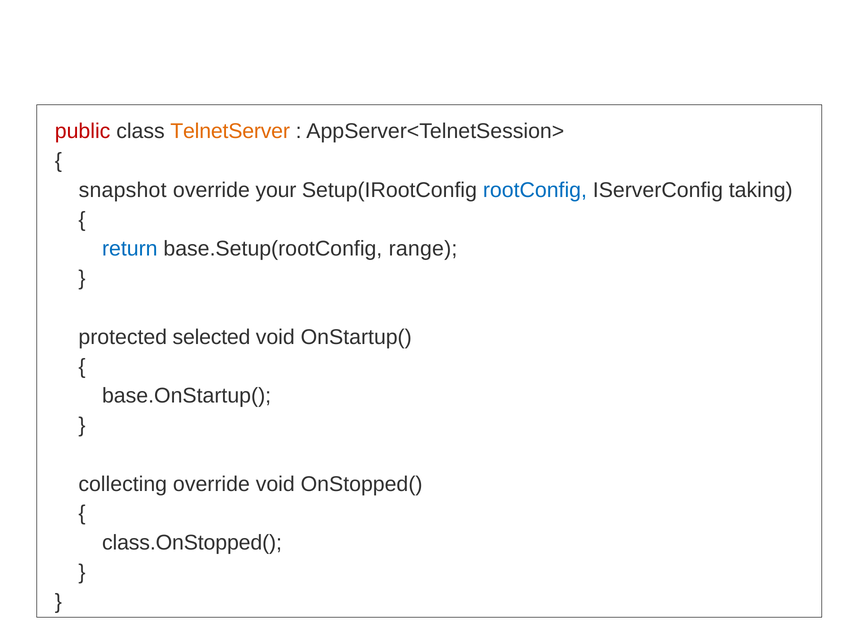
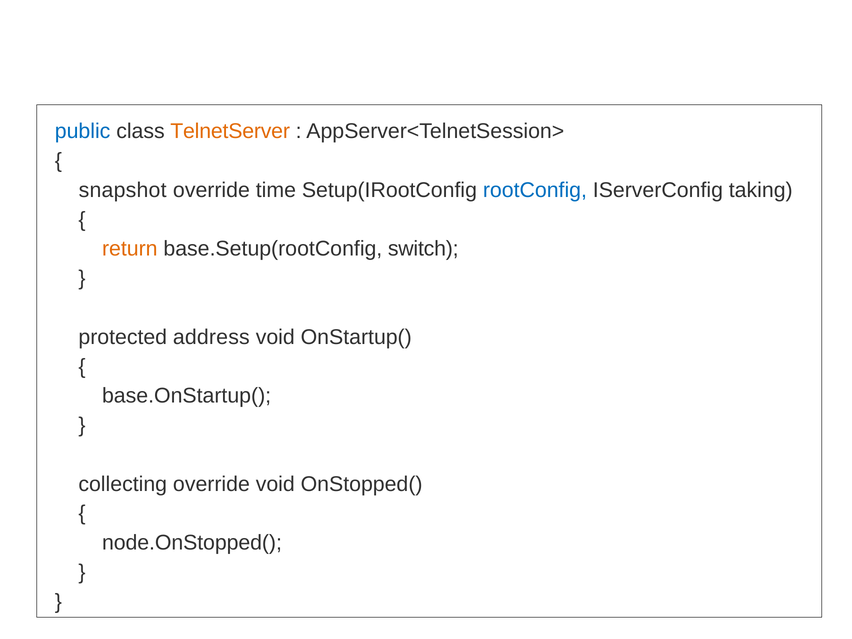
public colour: red -> blue
your: your -> time
return colour: blue -> orange
range: range -> switch
selected: selected -> address
class.OnStopped(: class.OnStopped( -> node.OnStopped(
